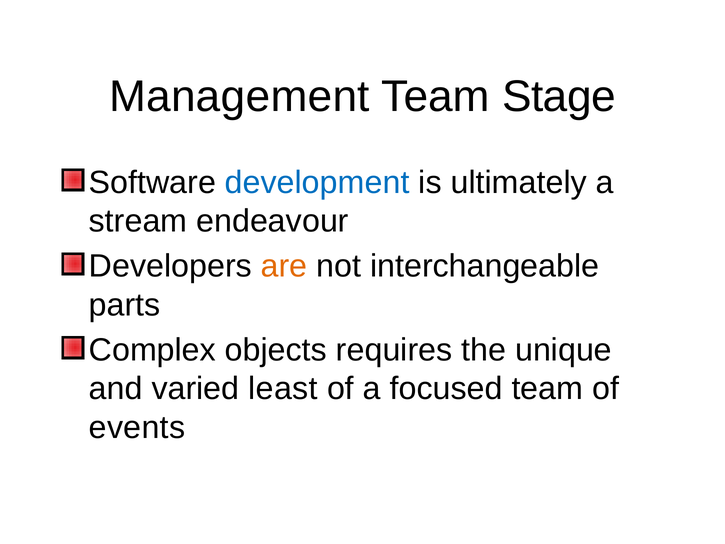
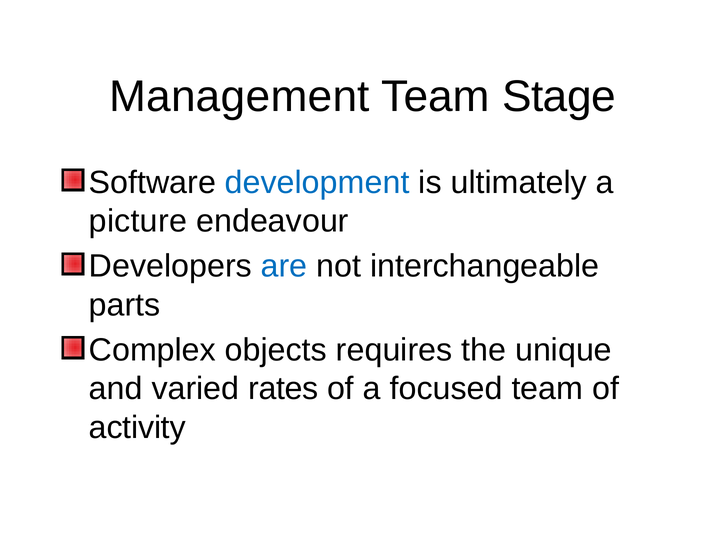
stream: stream -> picture
are colour: orange -> blue
least: least -> rates
events: events -> activity
